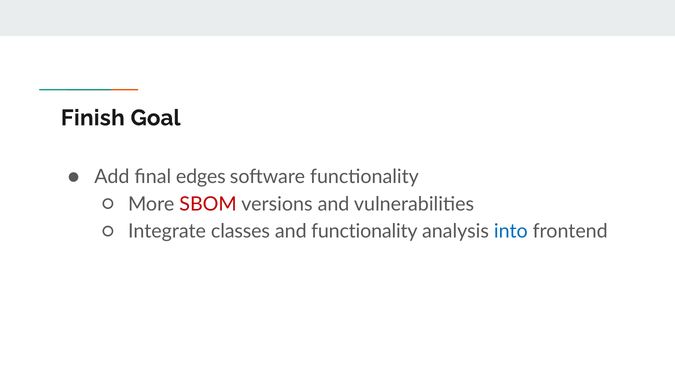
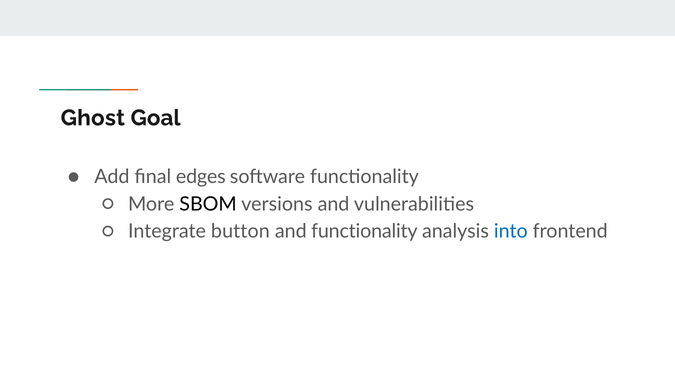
Finish: Finish -> Ghost
SBOM colour: red -> black
classes: classes -> button
